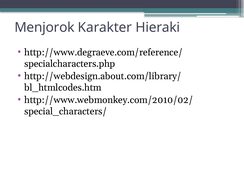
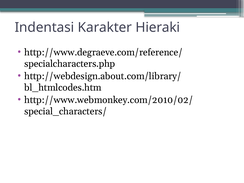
Menjorok: Menjorok -> Indentasi
